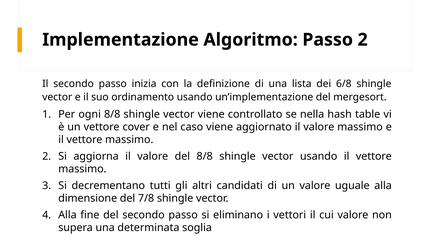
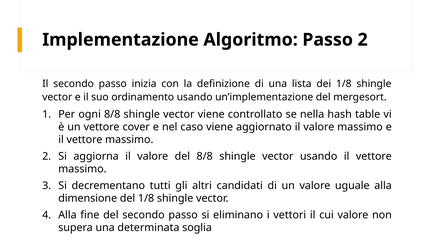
dei 6/8: 6/8 -> 1/8
del 7/8: 7/8 -> 1/8
